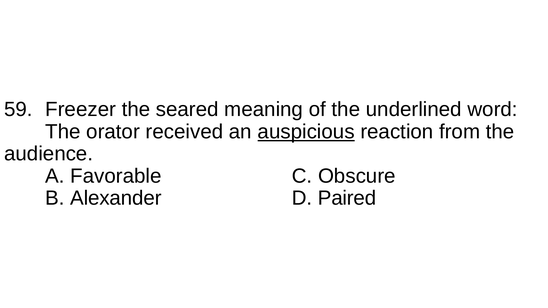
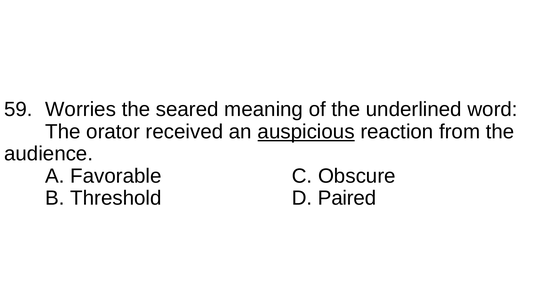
Freezer: Freezer -> Worries
Alexander: Alexander -> Threshold
